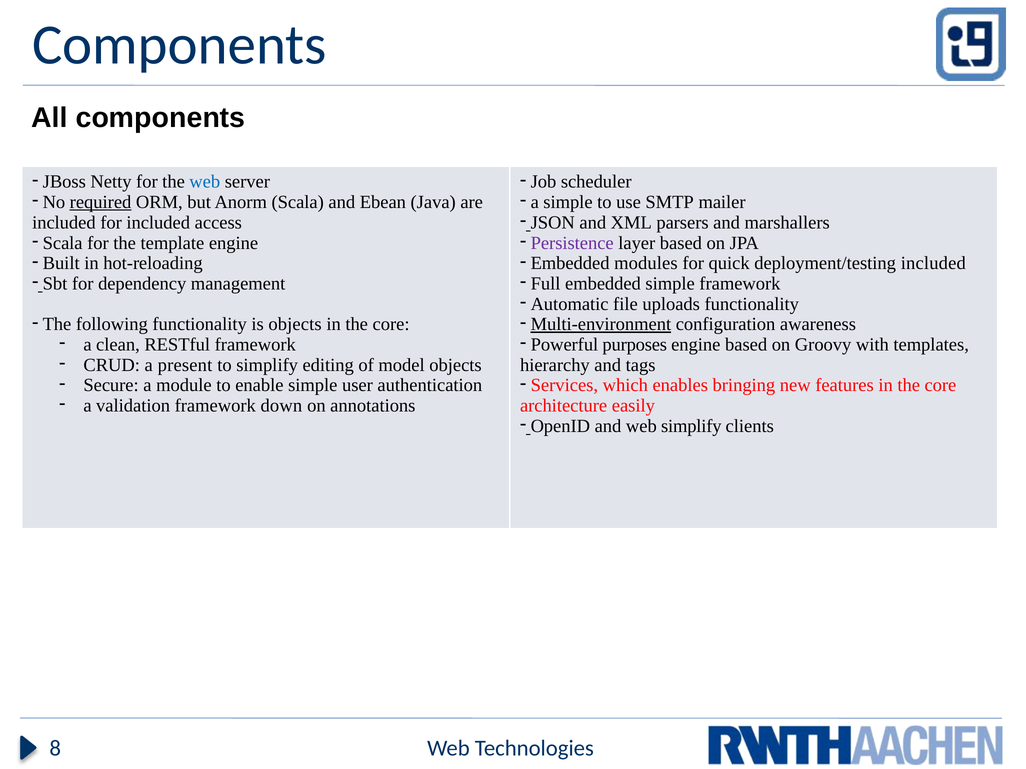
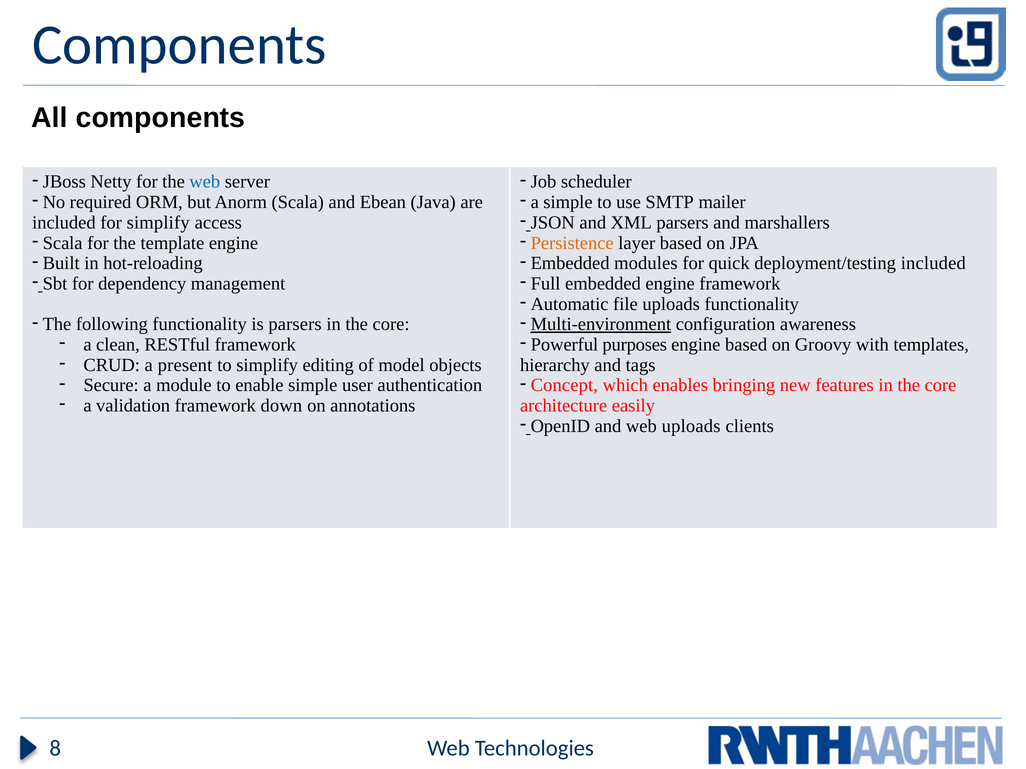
required underline: present -> none
for included: included -> simplify
Persistence colour: purple -> orange
embedded simple: simple -> engine
is objects: objects -> parsers
Services: Services -> Concept
web simplify: simplify -> uploads
